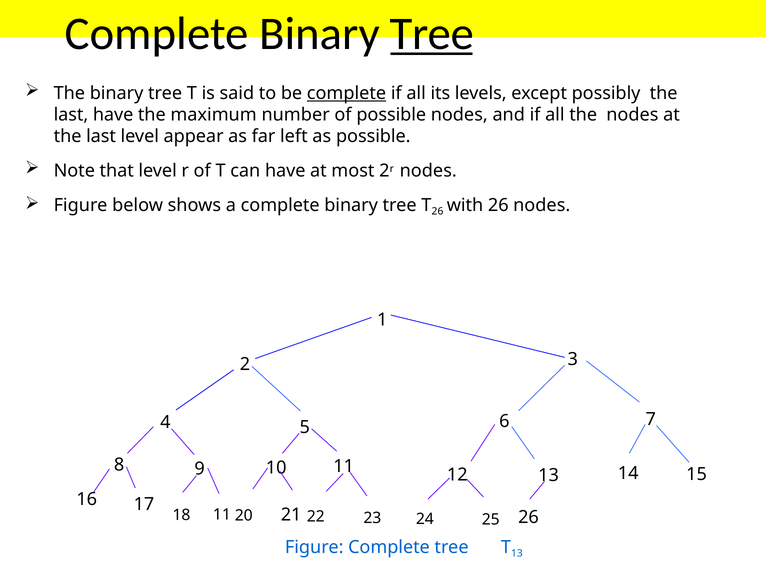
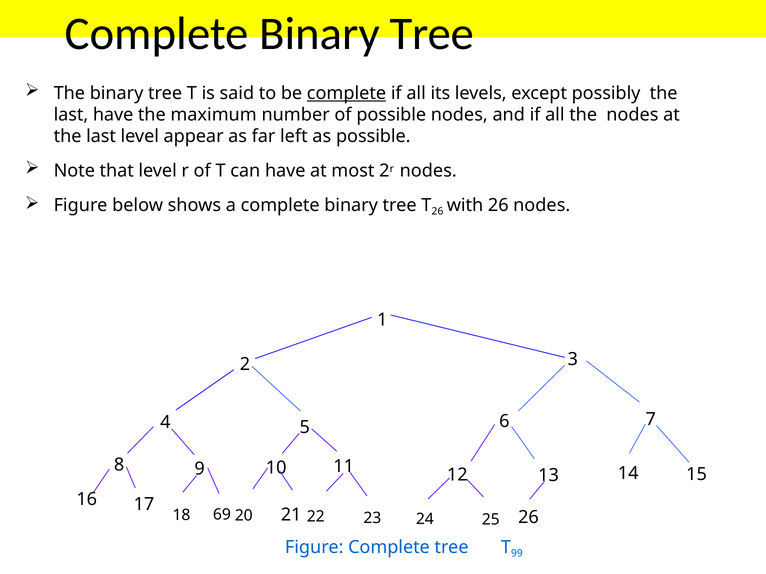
Tree at (432, 34) underline: present -> none
18 11: 11 -> 69
T 13: 13 -> 99
